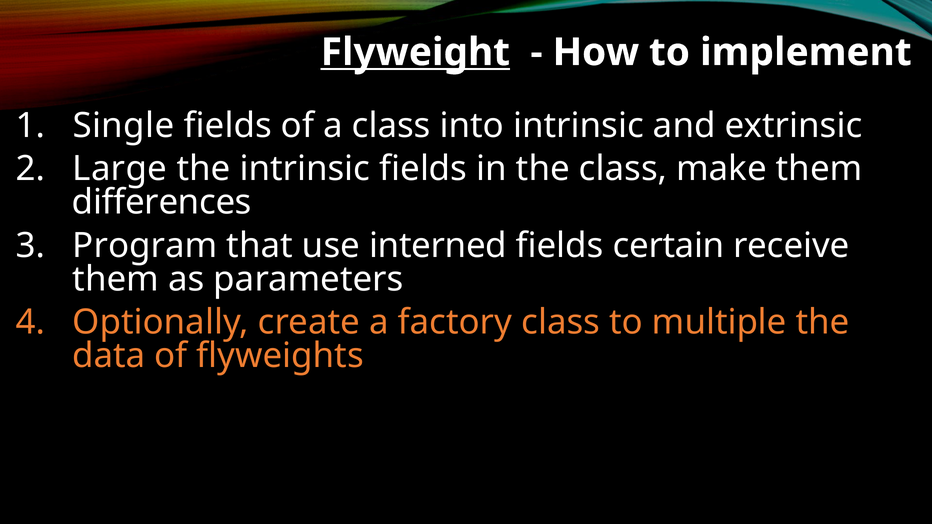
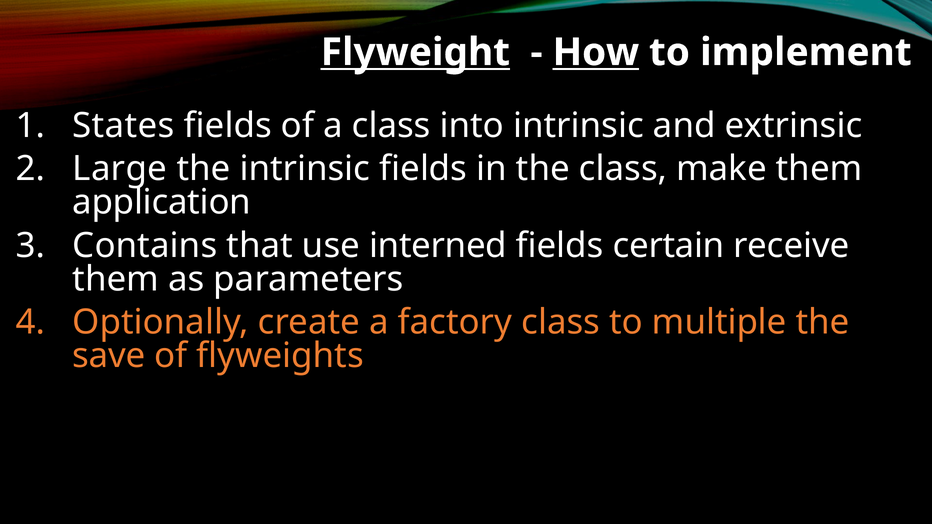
How underline: none -> present
Single: Single -> States
differences: differences -> application
Program: Program -> Contains
data: data -> save
